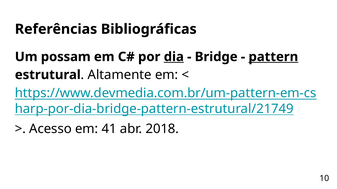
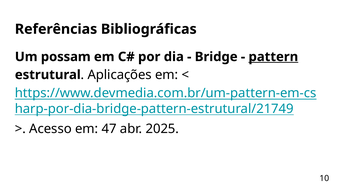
dia underline: present -> none
Altamente: Altamente -> Aplicações
41: 41 -> 47
2018: 2018 -> 2025
